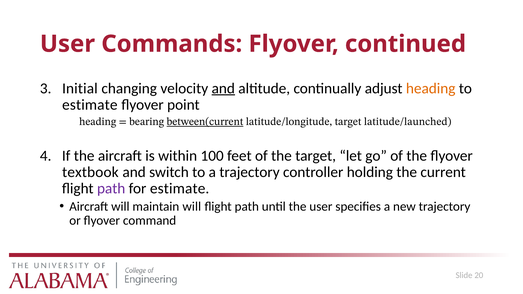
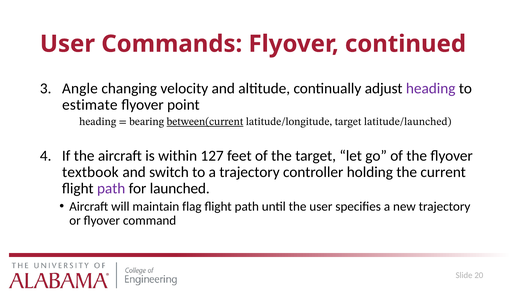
Initial: Initial -> Angle
and at (223, 88) underline: present -> none
heading at (431, 88) colour: orange -> purple
100: 100 -> 127
for estimate: estimate -> launched
maintain will: will -> flag
